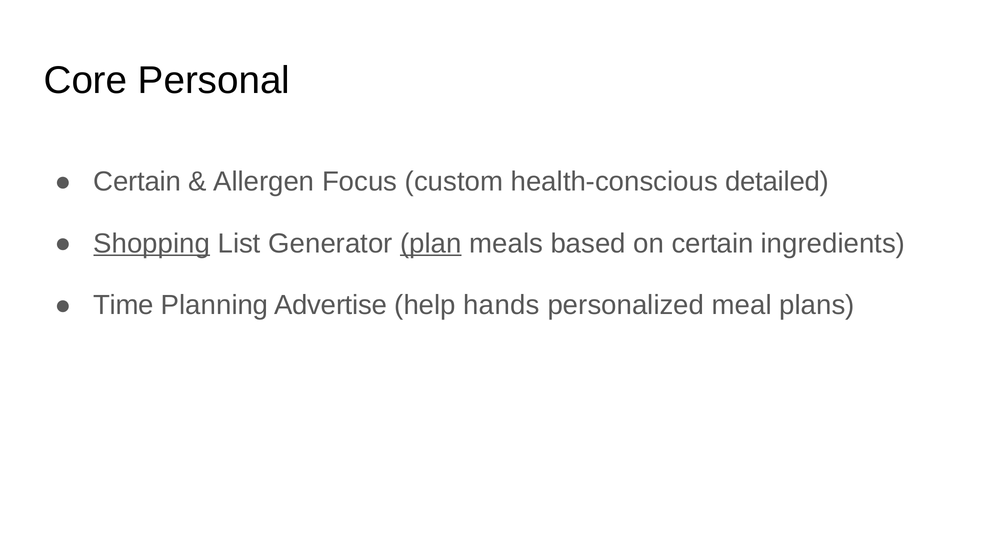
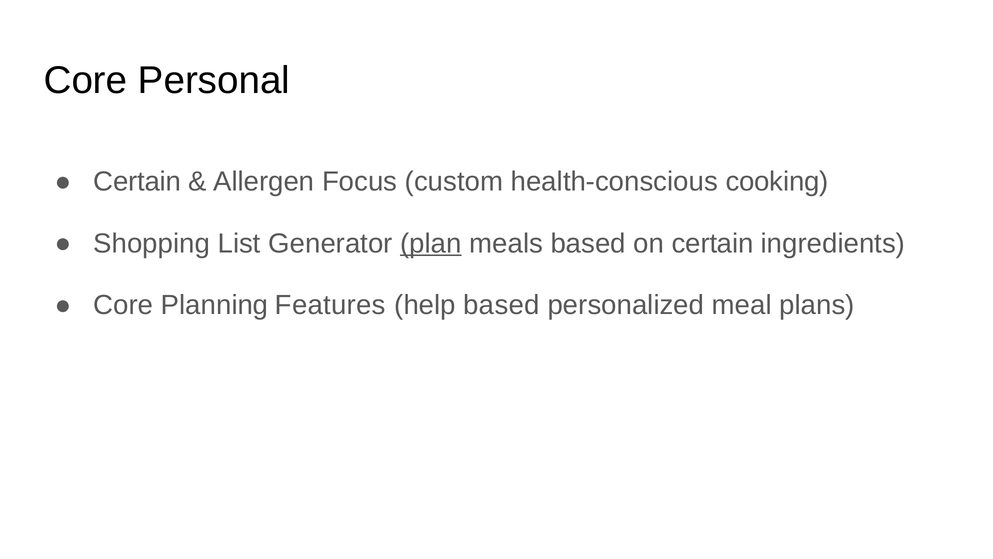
detailed: detailed -> cooking
Shopping underline: present -> none
Time at (123, 305): Time -> Core
Advertise: Advertise -> Features
help hands: hands -> based
